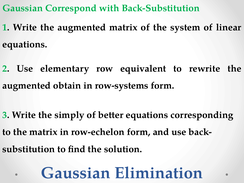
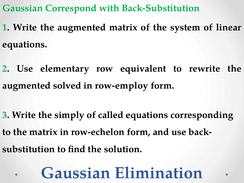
obtain: obtain -> solved
row-systems: row-systems -> row-employ
better: better -> called
